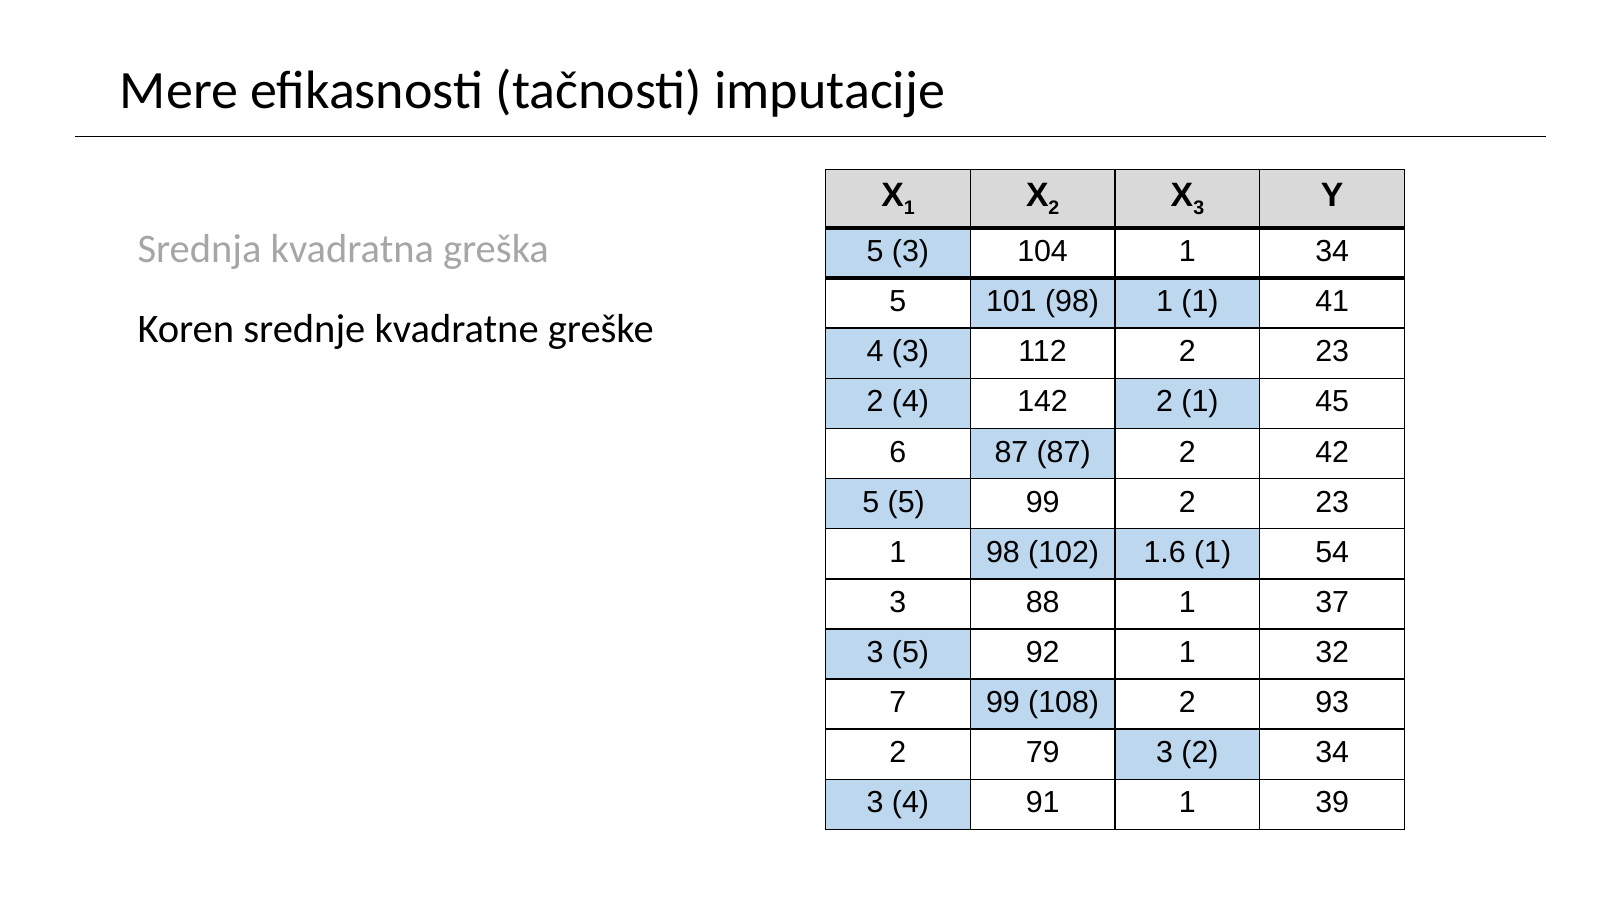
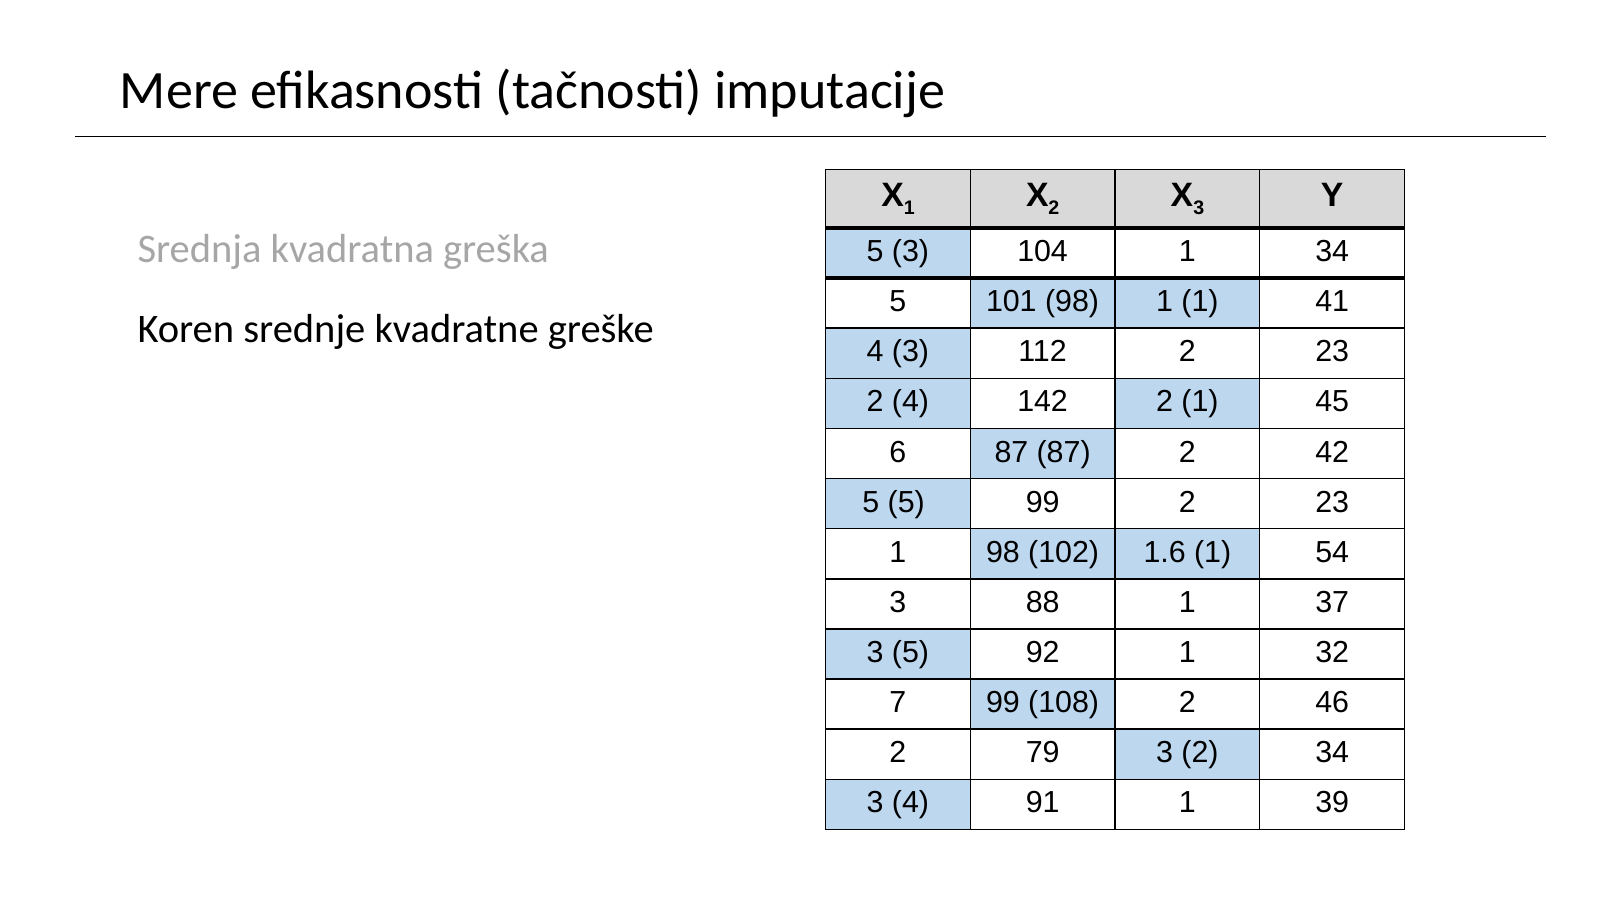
93: 93 -> 46
